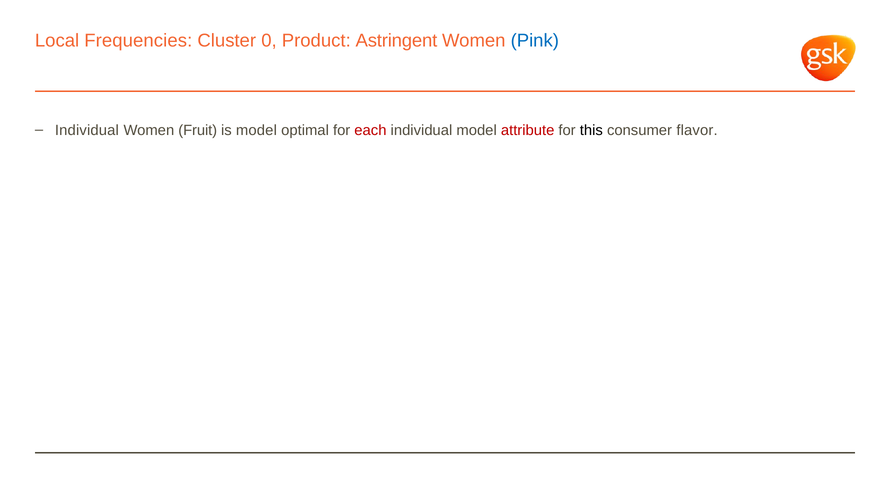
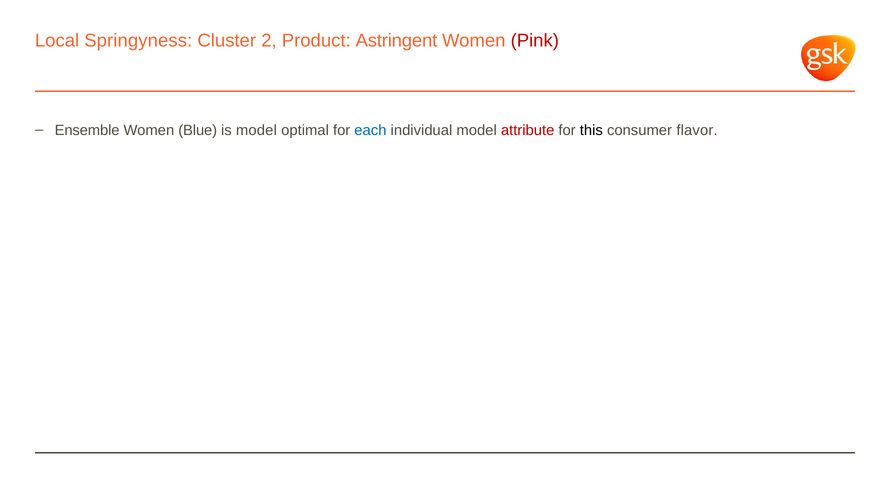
Frequencies: Frequencies -> Springyness
0: 0 -> 2
Pink colour: blue -> red
Individual at (87, 130): Individual -> Ensemble
Fruit: Fruit -> Blue
each colour: red -> blue
